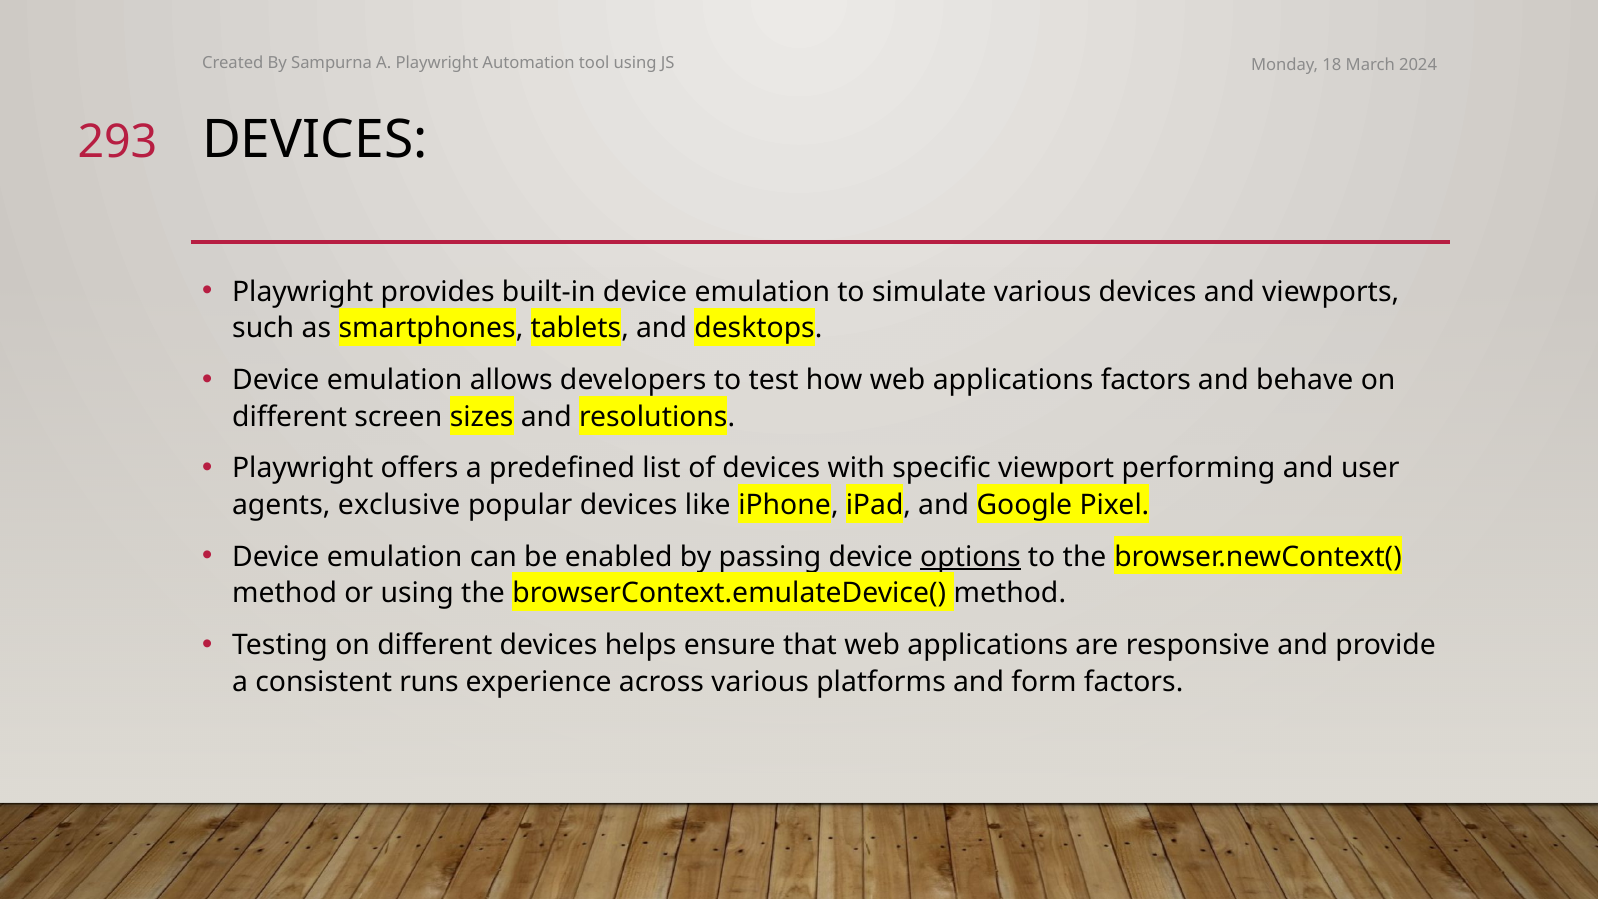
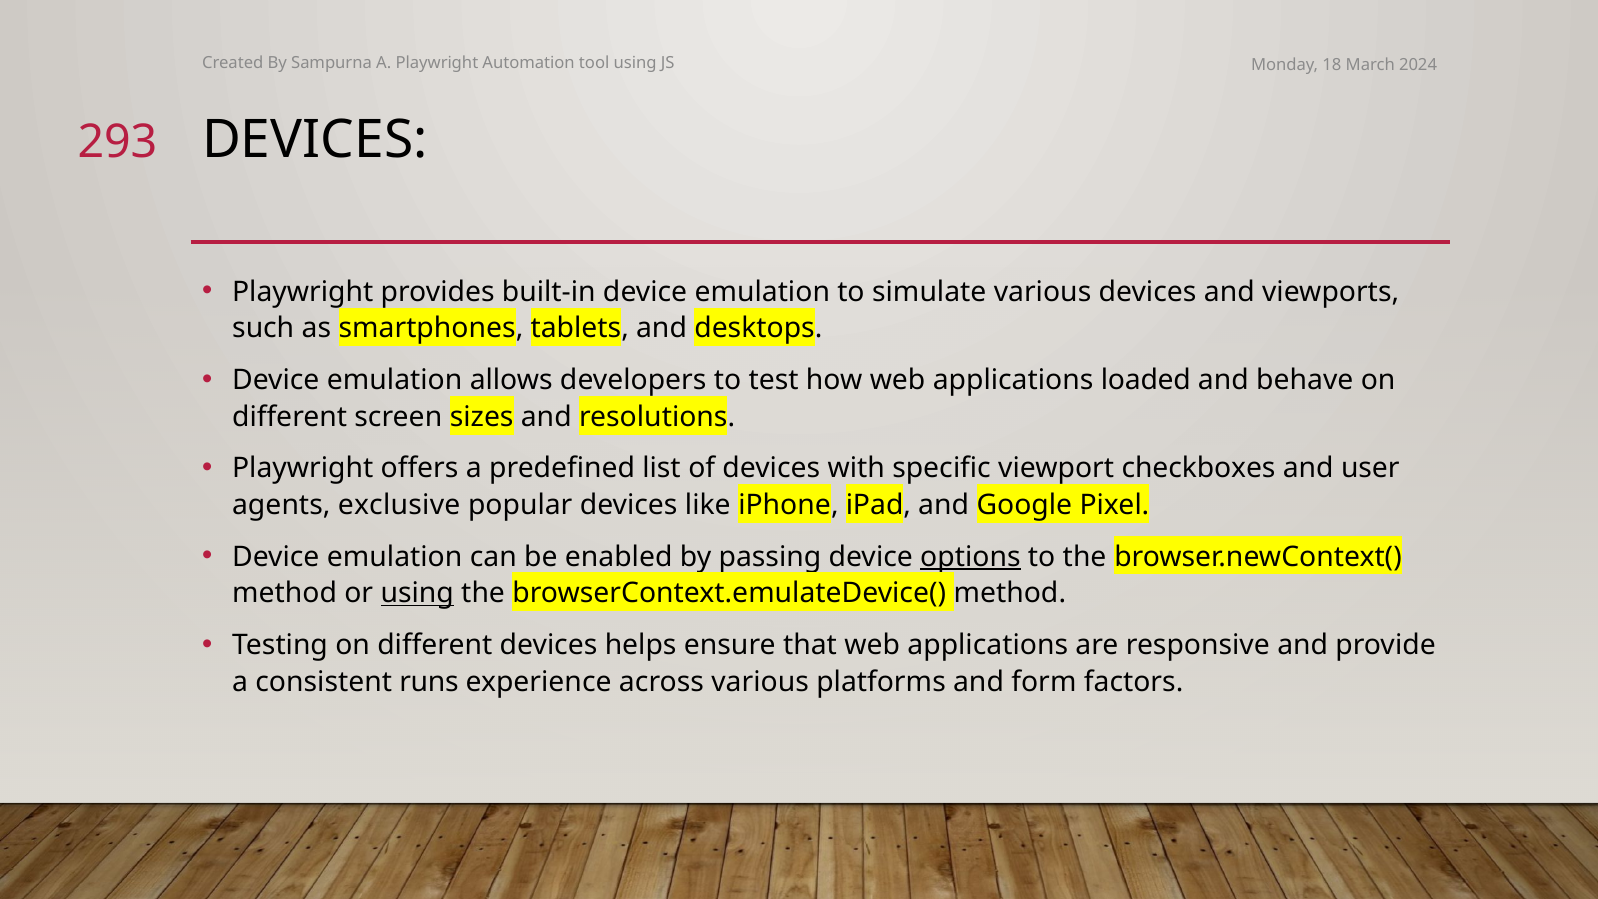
applications factors: factors -> loaded
performing: performing -> checkboxes
using at (417, 593) underline: none -> present
